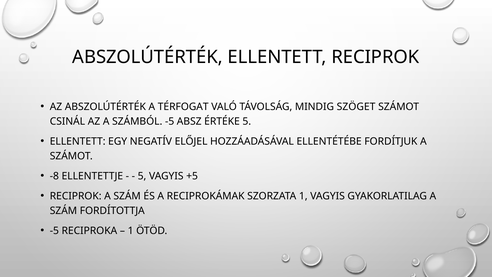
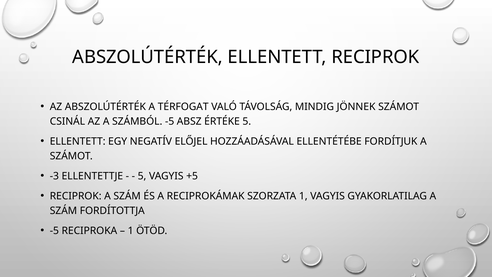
SZÖGET: SZÖGET -> JÖNNEK
-8: -8 -> -3
